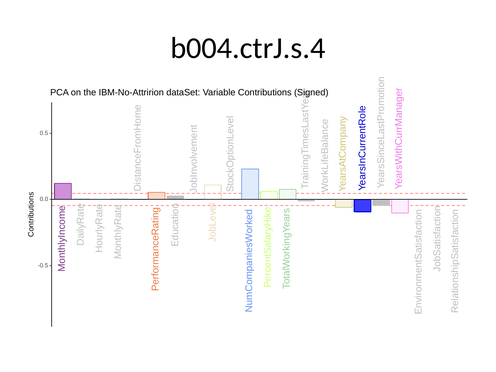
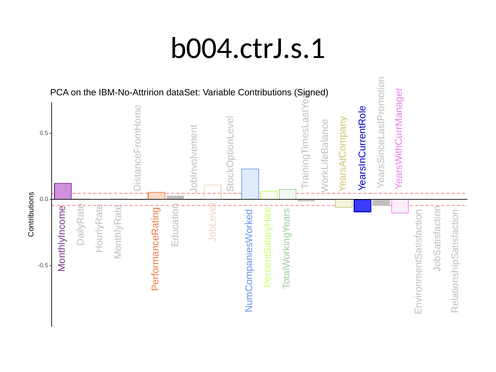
b004.ctrJ.s.4: b004.ctrJ.s.4 -> b004.ctrJ.s.1
